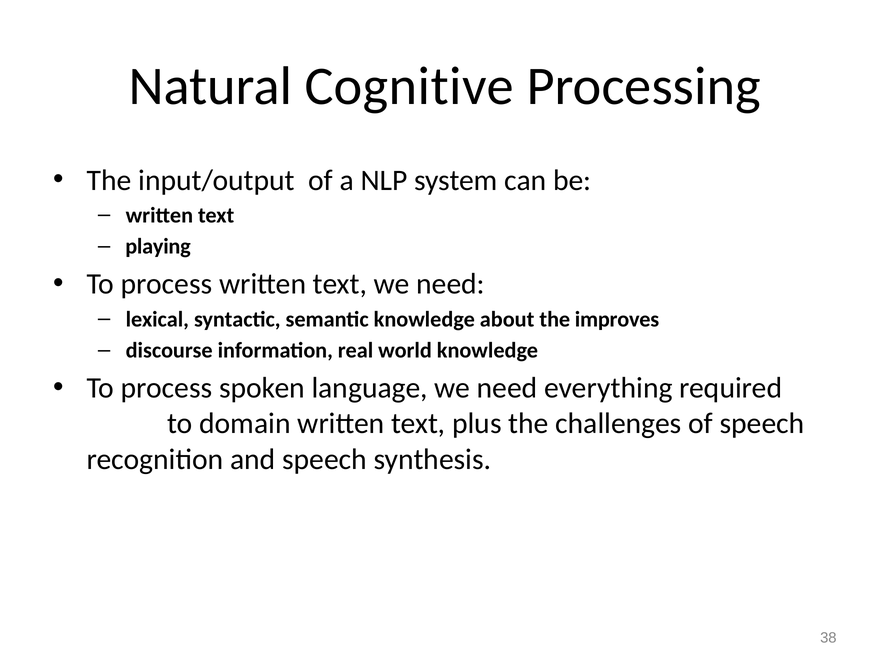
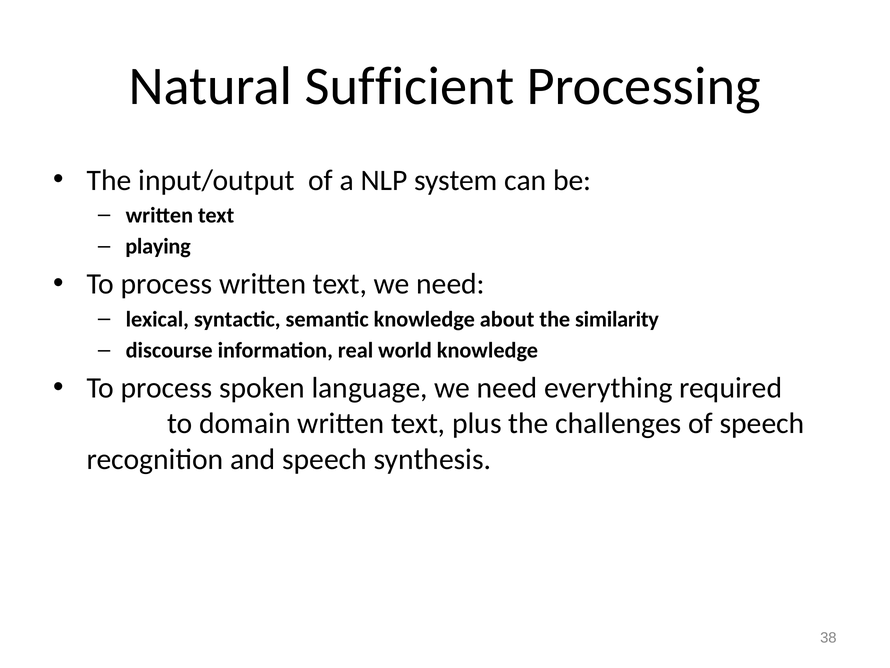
Cognitive: Cognitive -> Sufficient
improves: improves -> similarity
